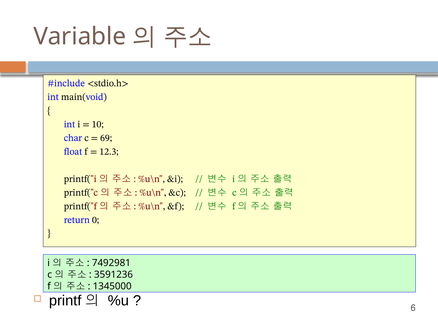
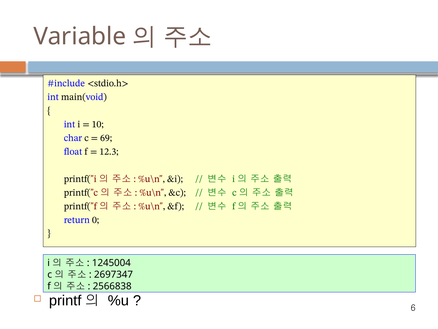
7492981: 7492981 -> 1245004
3591236: 3591236 -> 2697347
1345000: 1345000 -> 2566838
